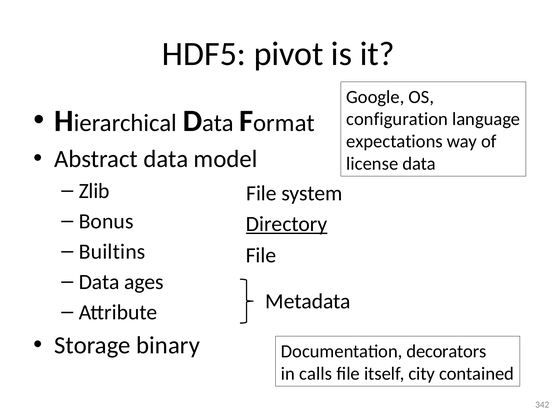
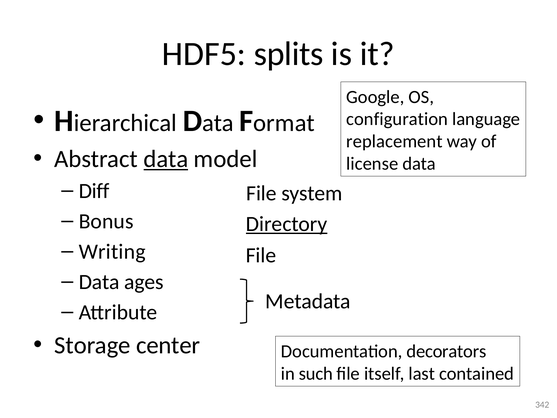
pivot: pivot -> splits
expectations: expectations -> replacement
data at (166, 159) underline: none -> present
Zlib: Zlib -> Diff
Builtins: Builtins -> Writing
binary: binary -> center
calls: calls -> such
city: city -> last
